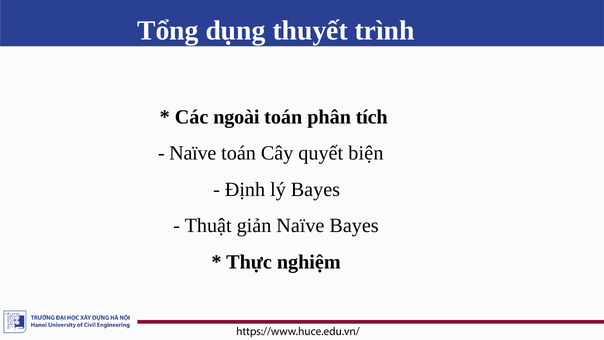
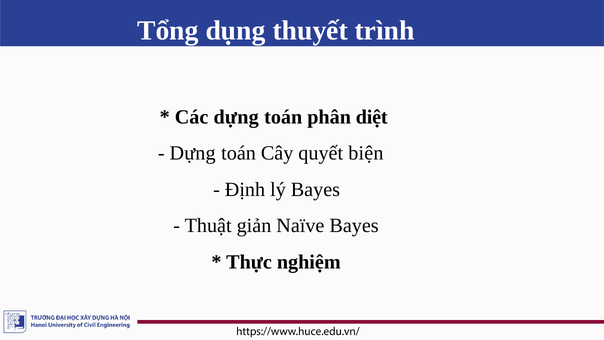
Các ngoài: ngoài -> dựng
tích: tích -> diệt
Naïve at (193, 153): Naïve -> Dựng
